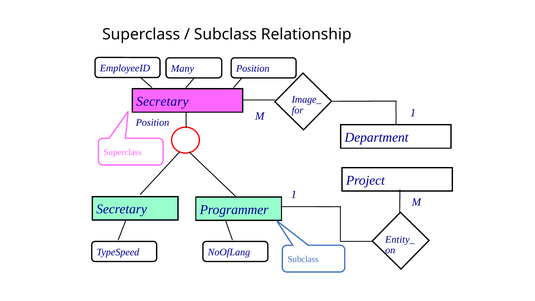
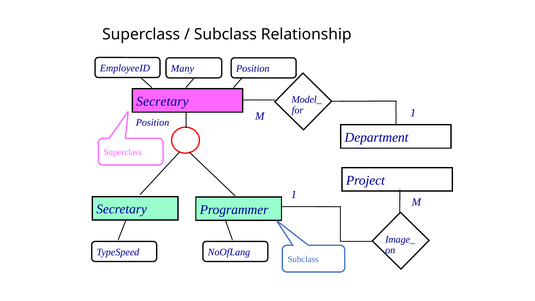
Image_: Image_ -> Model_
Entity_: Entity_ -> Image_
